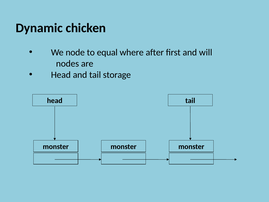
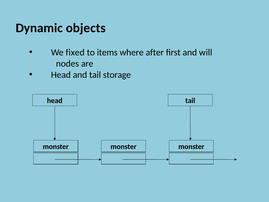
chicken: chicken -> objects
node: node -> fixed
equal: equal -> items
